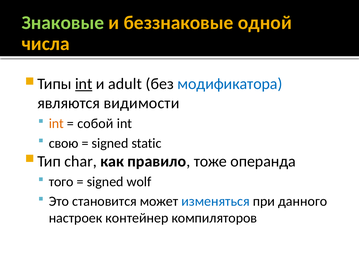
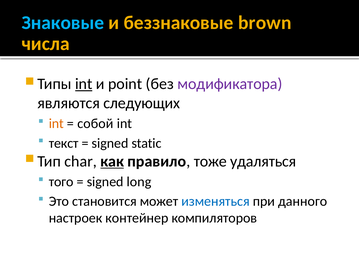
Знаковые colour: light green -> light blue
одной: одной -> brown
adult: adult -> point
модификатора colour: blue -> purple
видимости: видимости -> следующих
свою: свою -> текст
как underline: none -> present
операнда: операнда -> удаляться
wolf: wolf -> long
